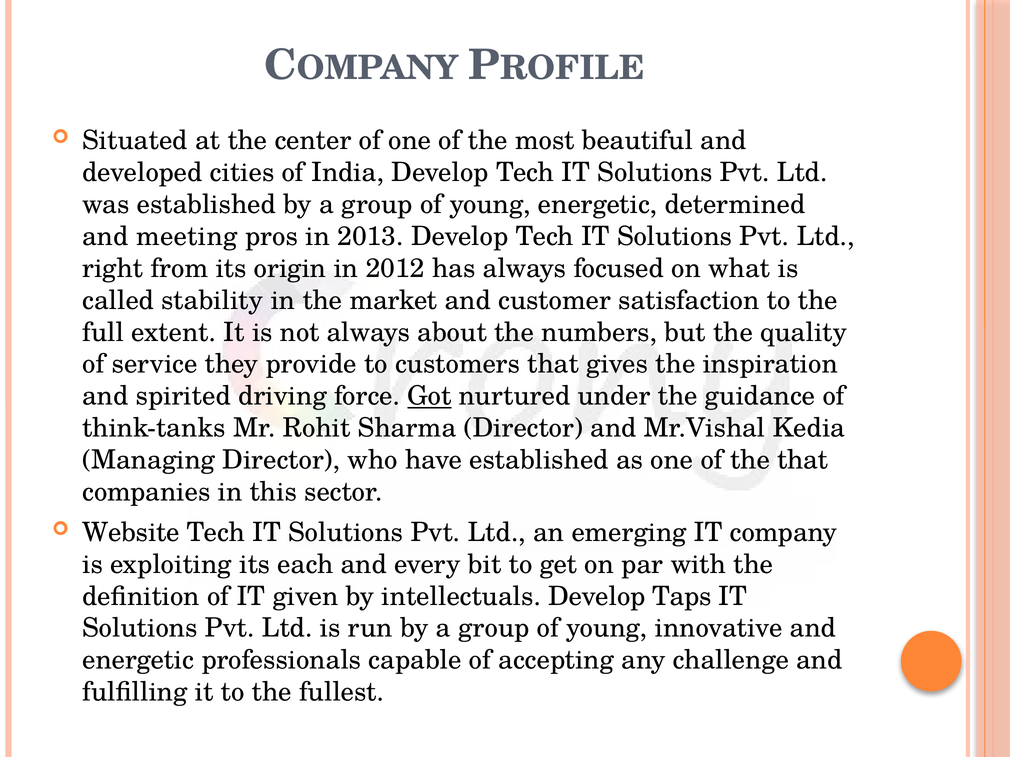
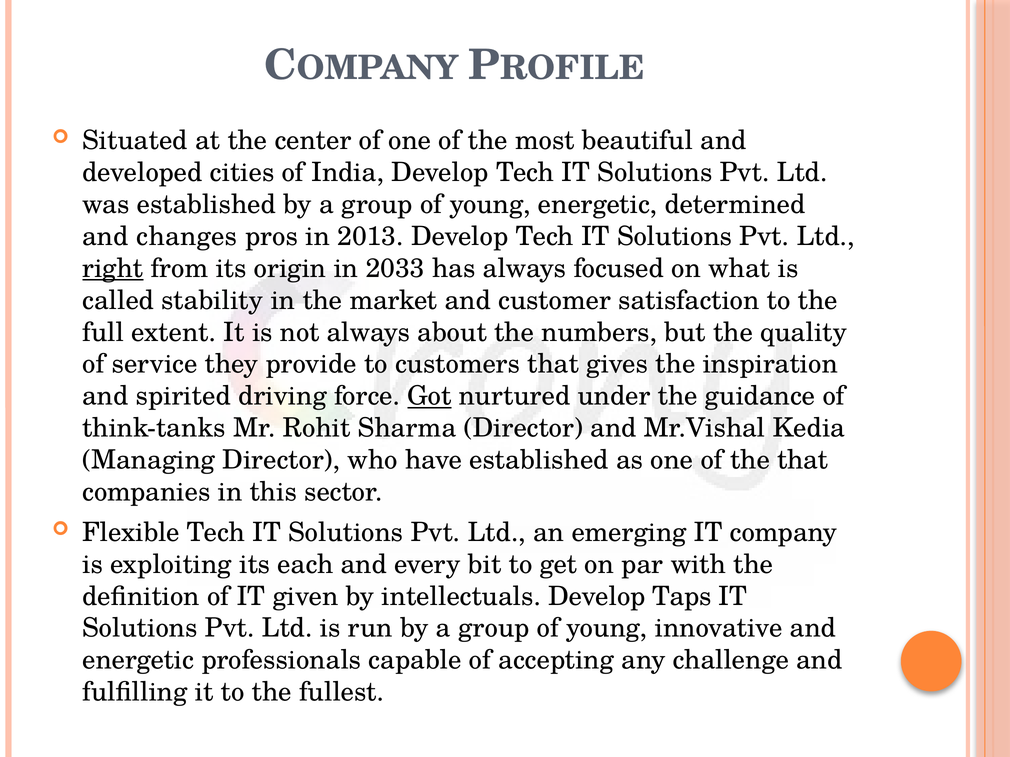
meeting: meeting -> changes
right underline: none -> present
2012: 2012 -> 2033
Website: Website -> Flexible
